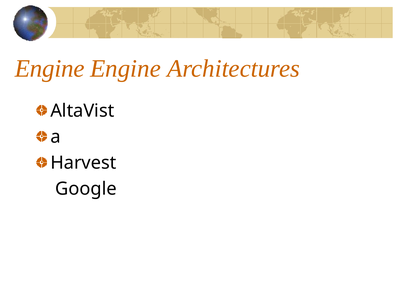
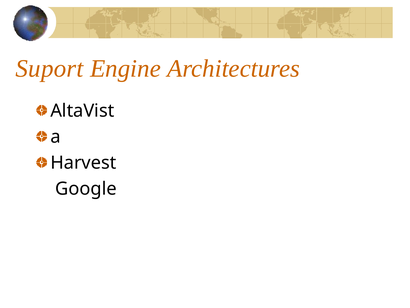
Engine at (50, 68): Engine -> Suport
